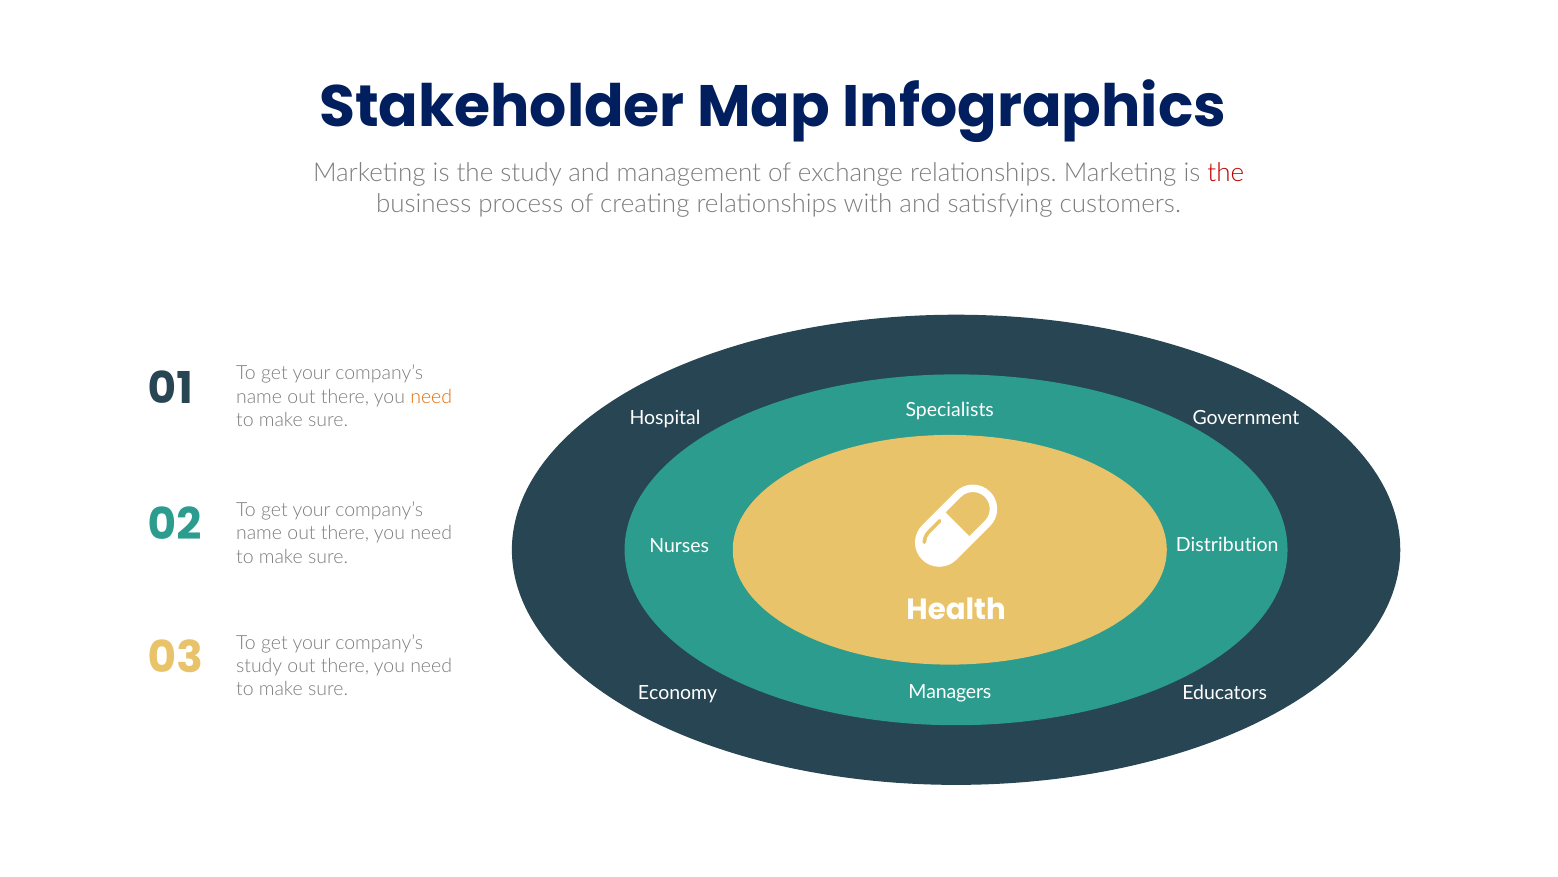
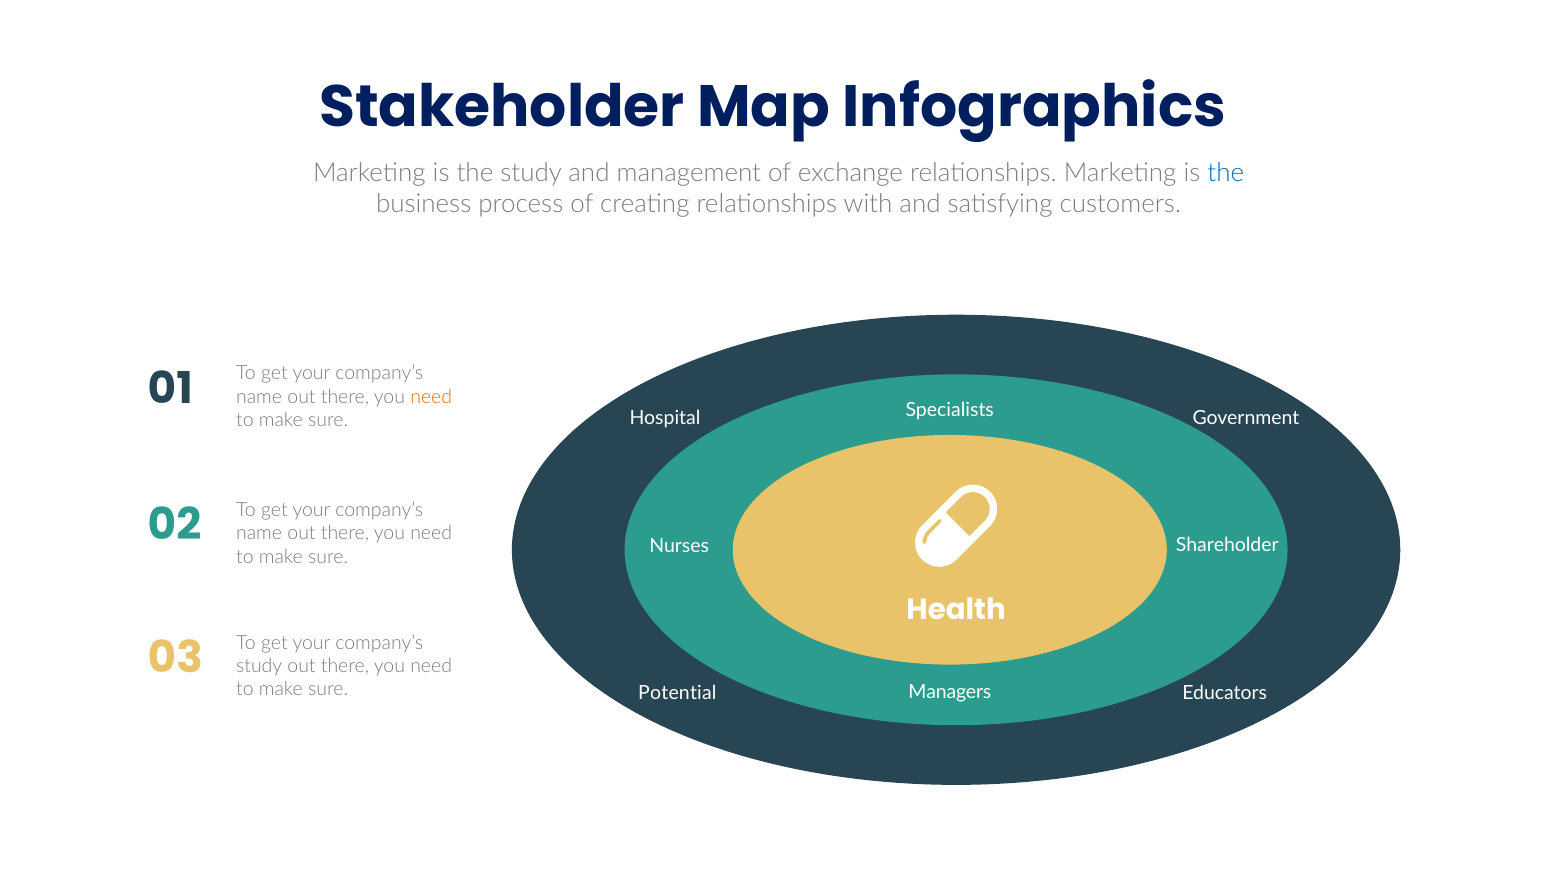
the at (1226, 173) colour: red -> blue
Distribution: Distribution -> Shareholder
Economy: Economy -> Potential
